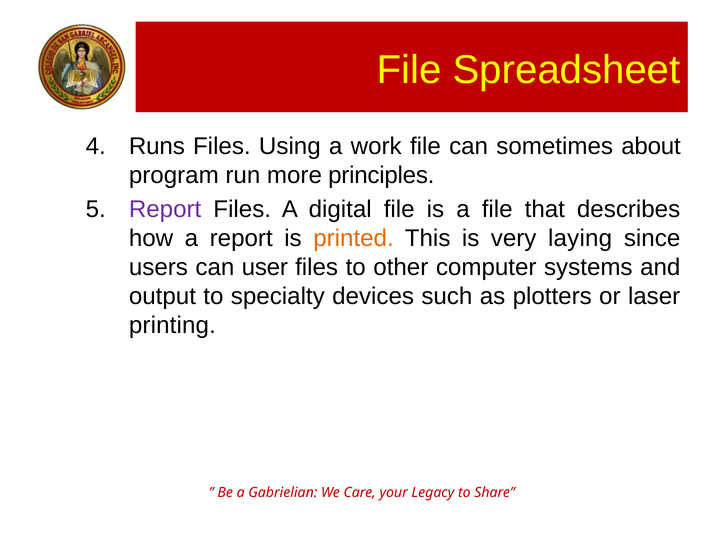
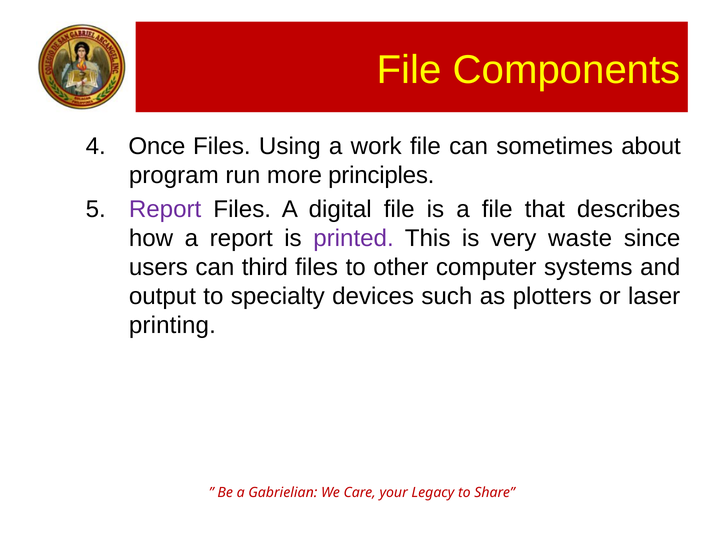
Spreadsheet: Spreadsheet -> Components
Runs: Runs -> Once
printed colour: orange -> purple
laying: laying -> waste
user: user -> third
